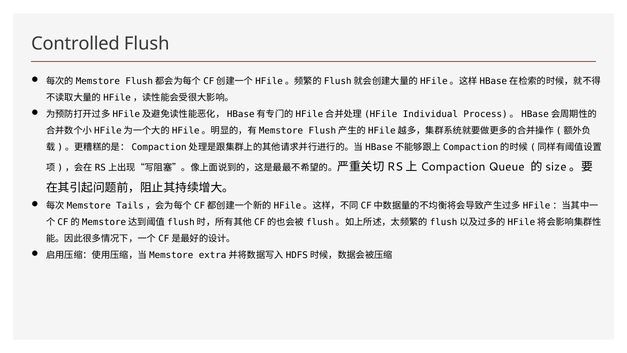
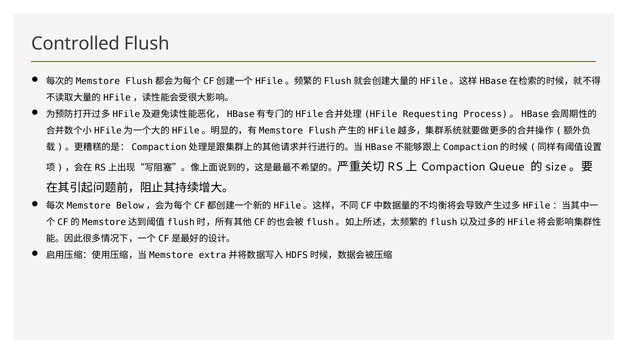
Individual: Individual -> Requesting
Tails: Tails -> Below
